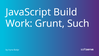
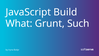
Work: Work -> What
